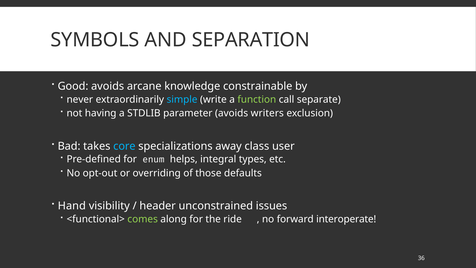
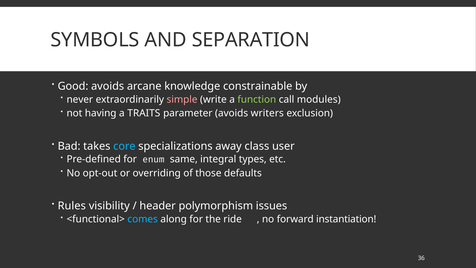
simple colour: light blue -> pink
separate: separate -> modules
STDLIB: STDLIB -> TRAITS
helps: helps -> same
Hand: Hand -> Rules
unconstrained: unconstrained -> polymorphism
comes colour: light green -> light blue
interoperate: interoperate -> instantiation
